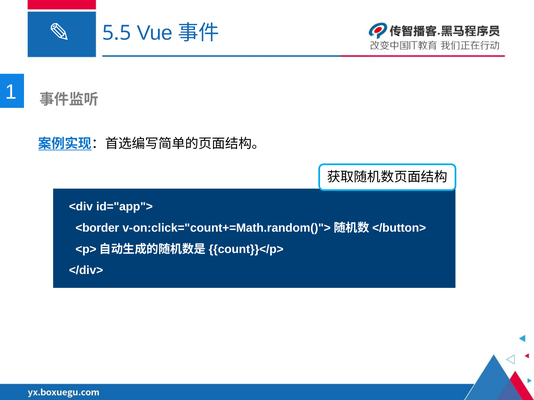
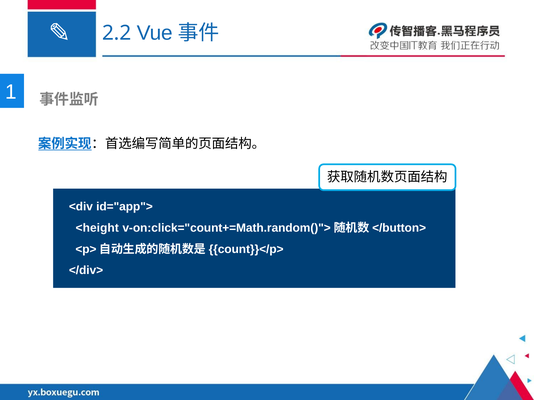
5.5: 5.5 -> 2.2
<border: <border -> <height
